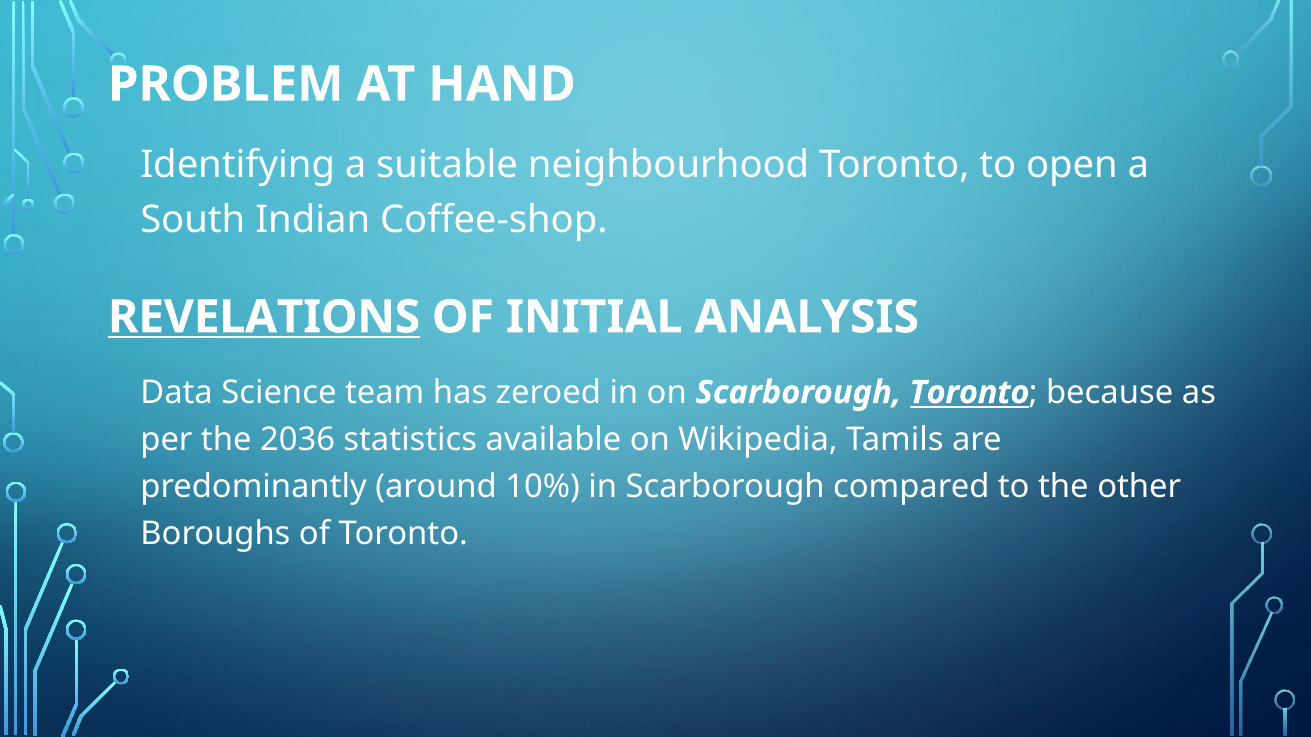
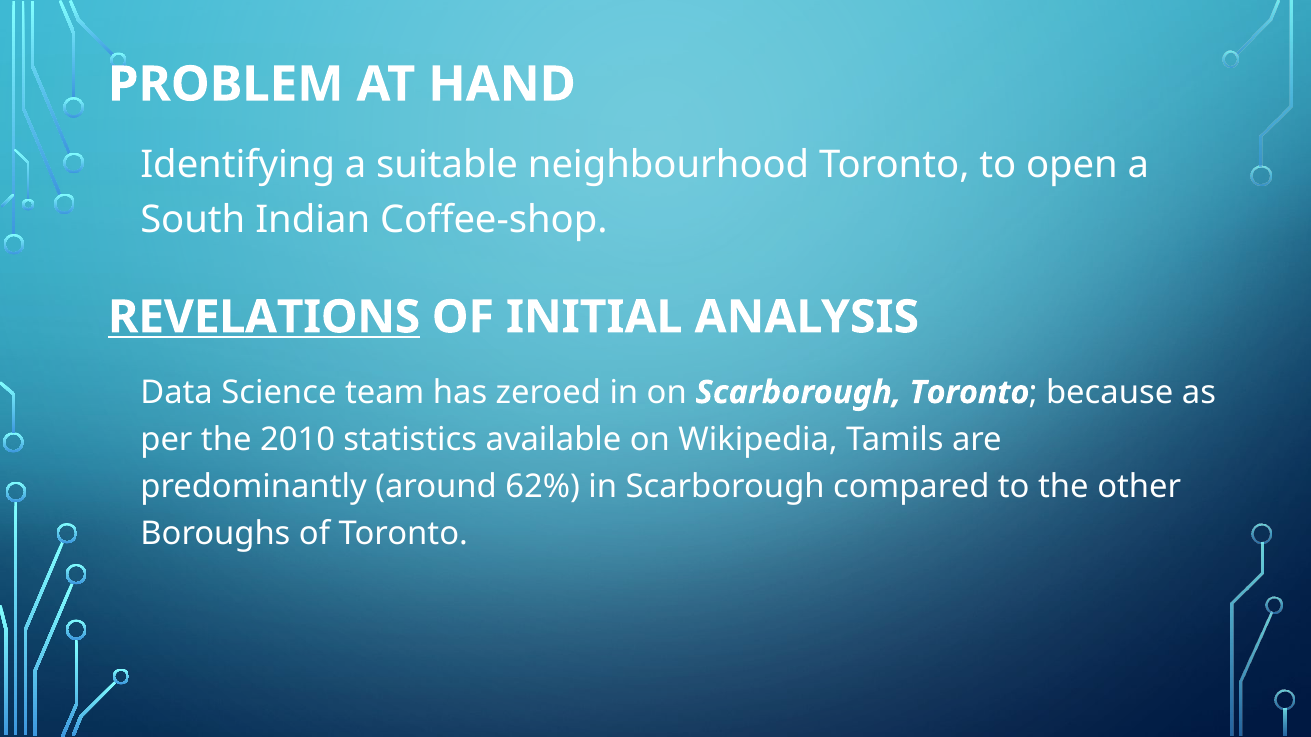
Toronto at (969, 393) underline: present -> none
2036: 2036 -> 2010
10%: 10% -> 62%
